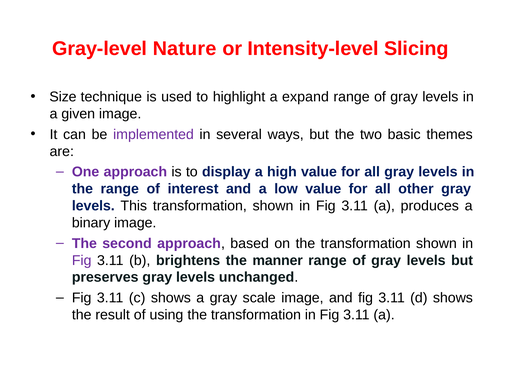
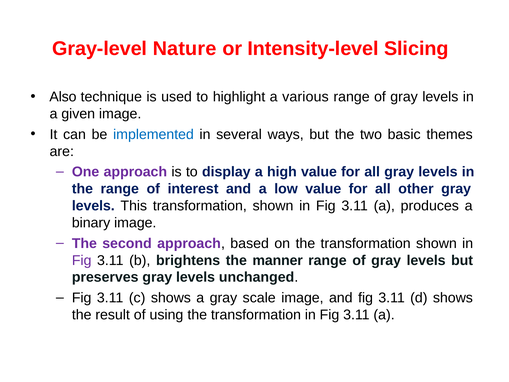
Size: Size -> Also
expand: expand -> various
implemented colour: purple -> blue
